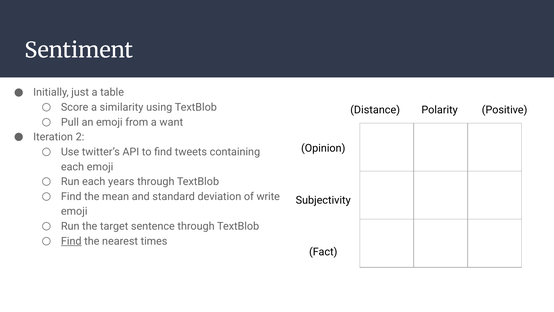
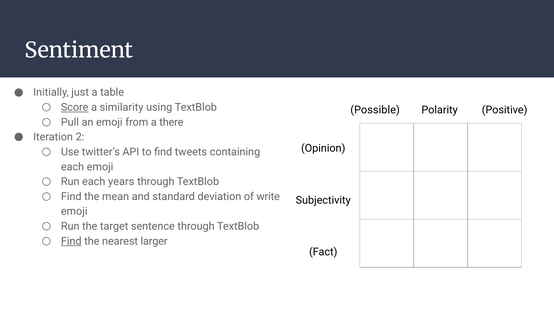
Score underline: none -> present
Distance: Distance -> Possible
want: want -> there
times: times -> larger
